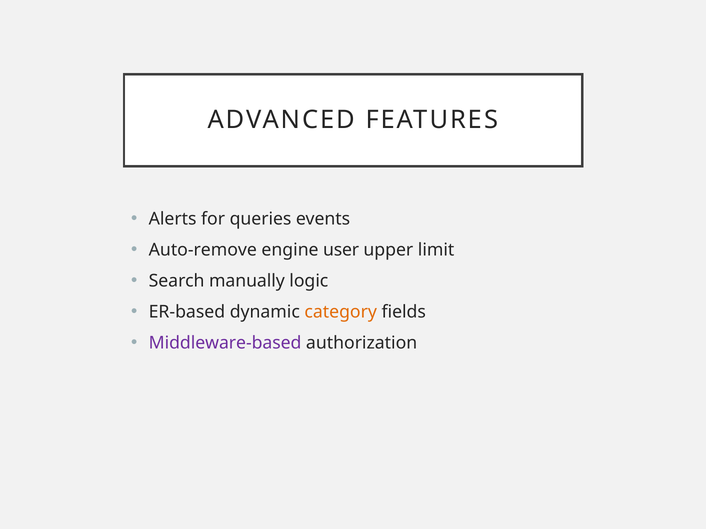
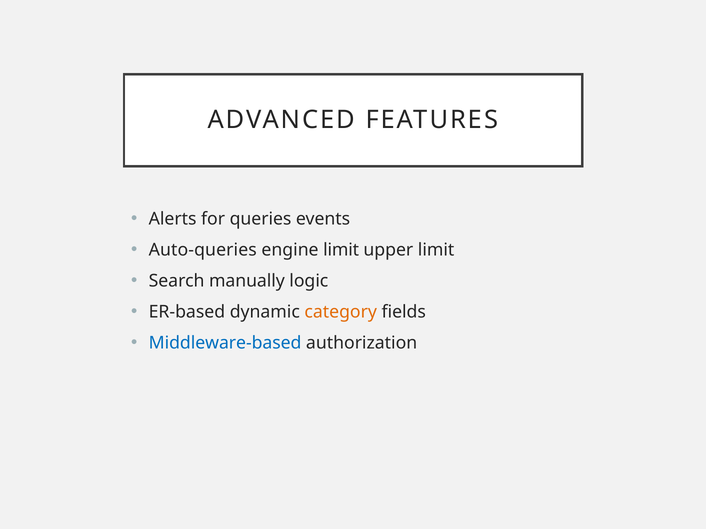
Auto-remove: Auto-remove -> Auto-queries
engine user: user -> limit
Middleware-based colour: purple -> blue
